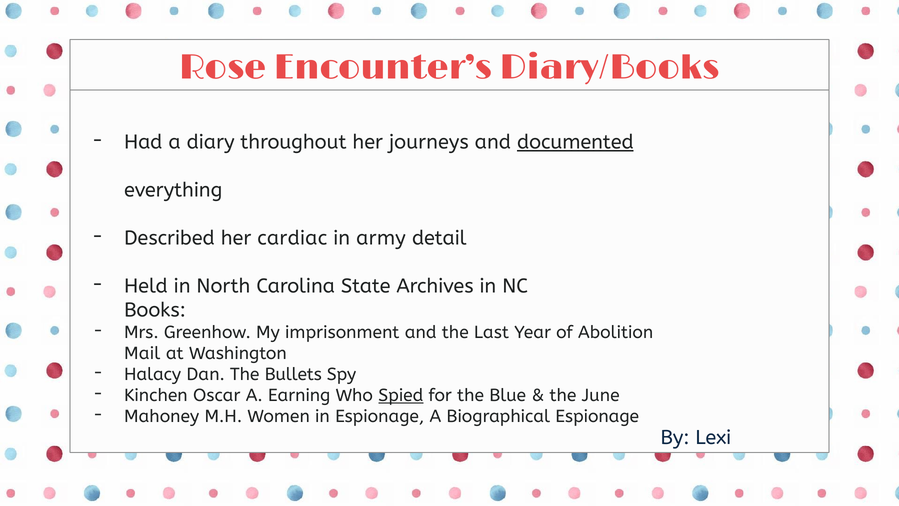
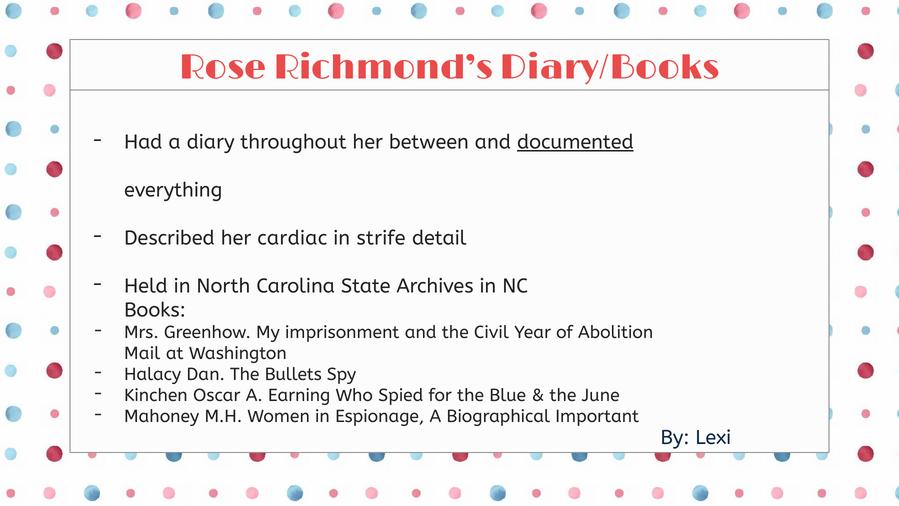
Encounter’s: Encounter’s -> Richmond’s
journeys: journeys -> between
army: army -> strife
Last: Last -> Civil
Spied underline: present -> none
Biographical Espionage: Espionage -> Important
